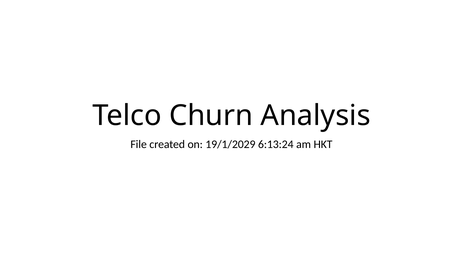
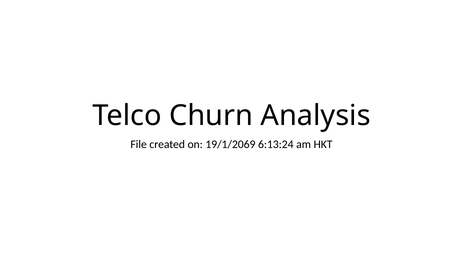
19/1/2029: 19/1/2029 -> 19/1/2069
